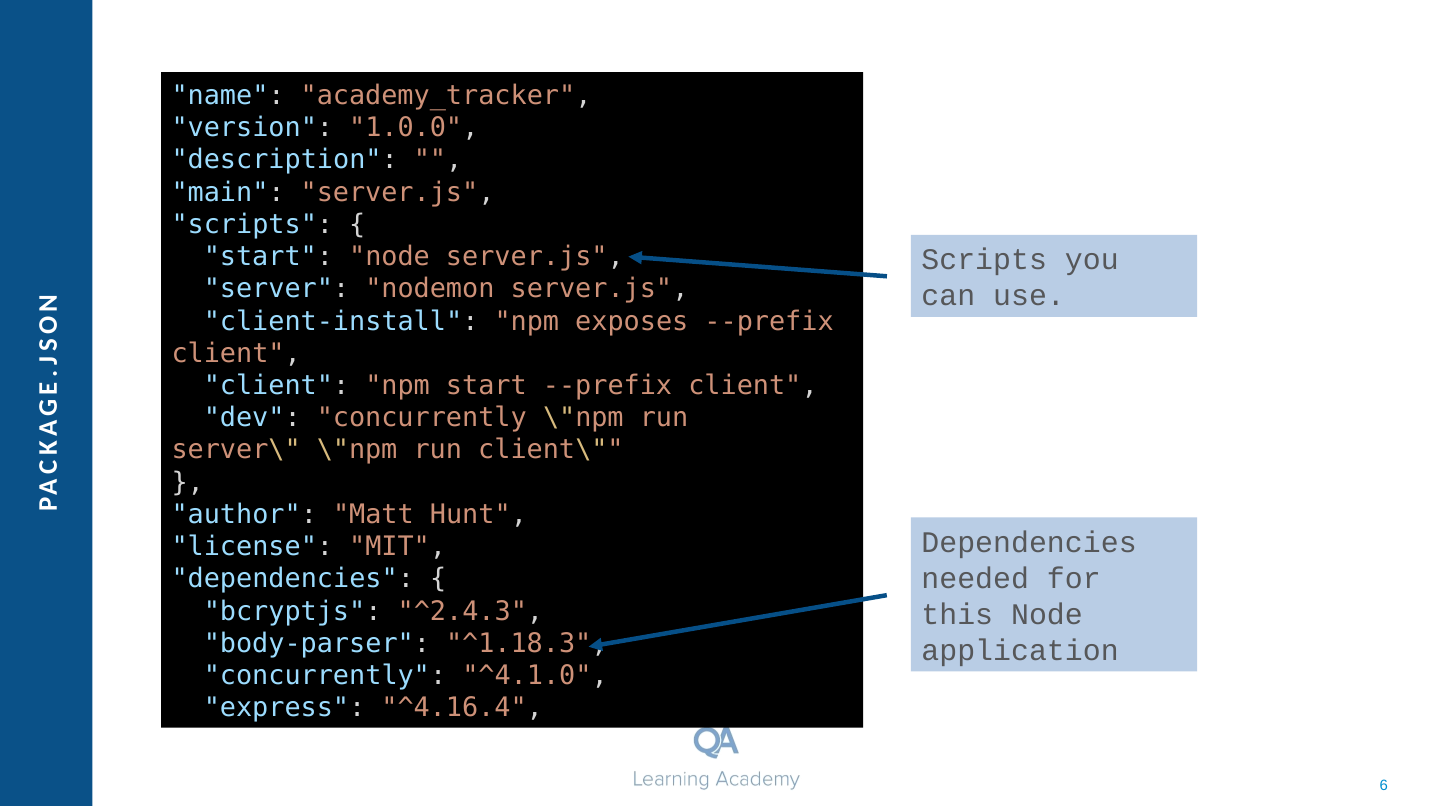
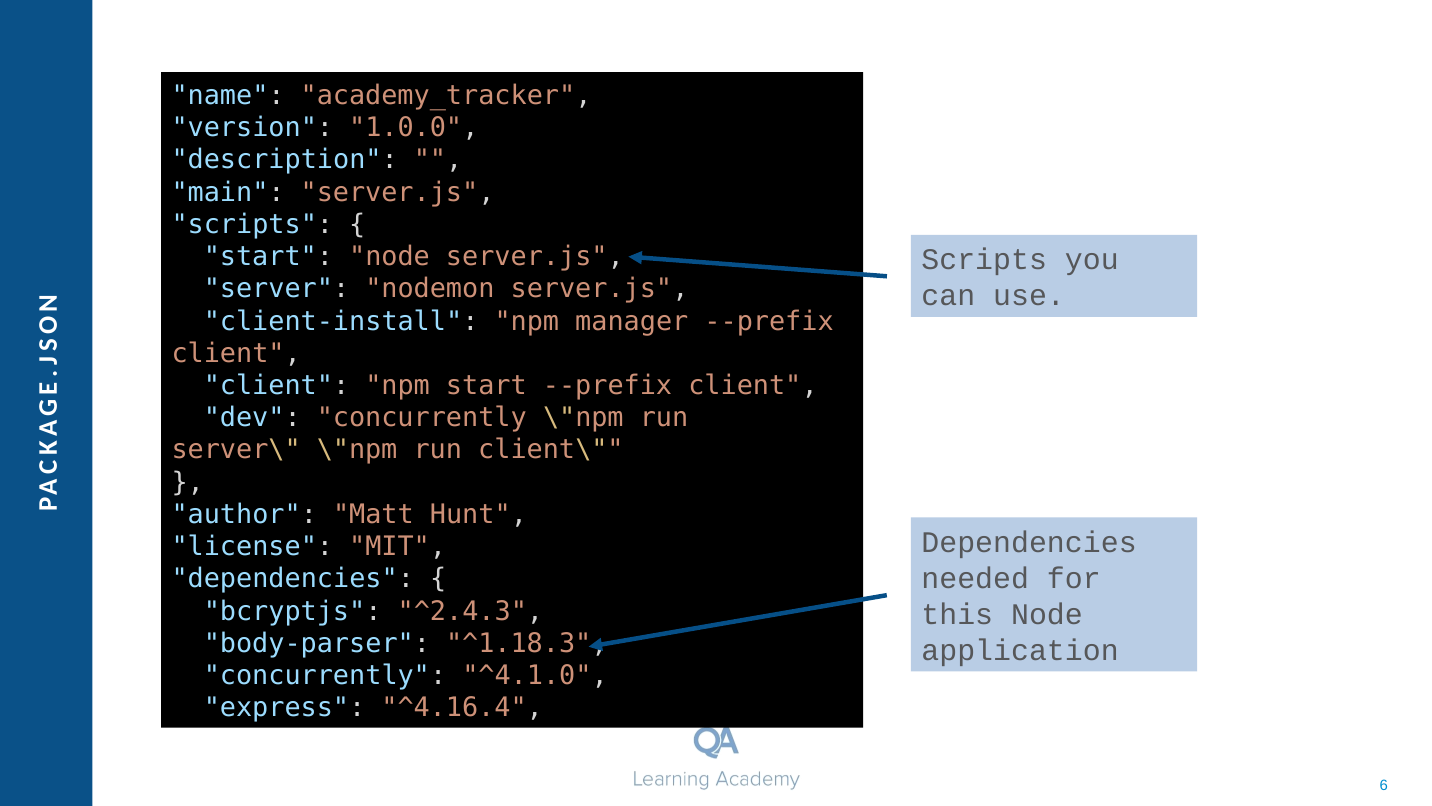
exposes: exposes -> manager
